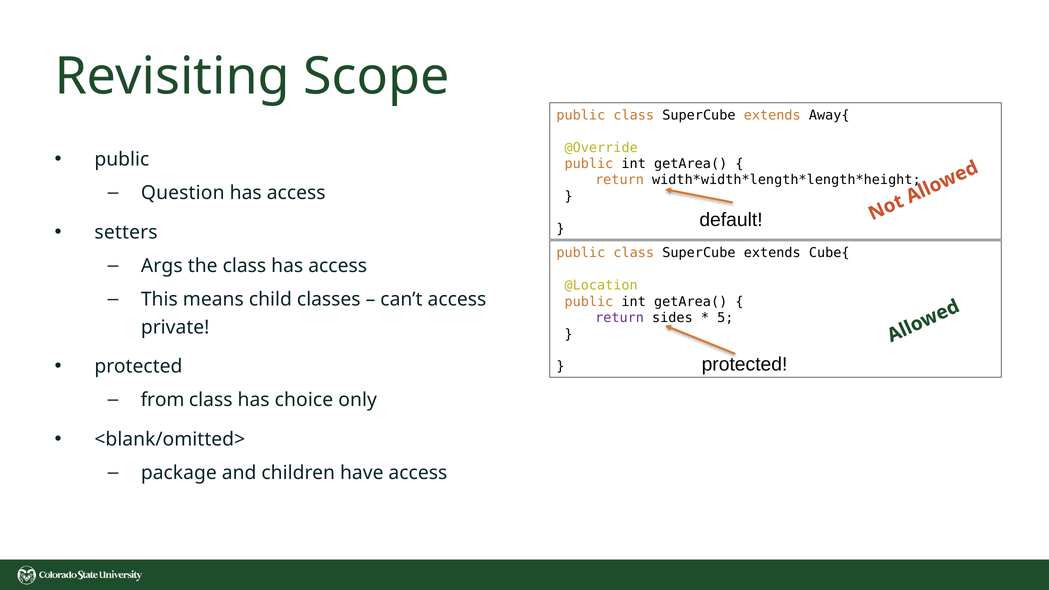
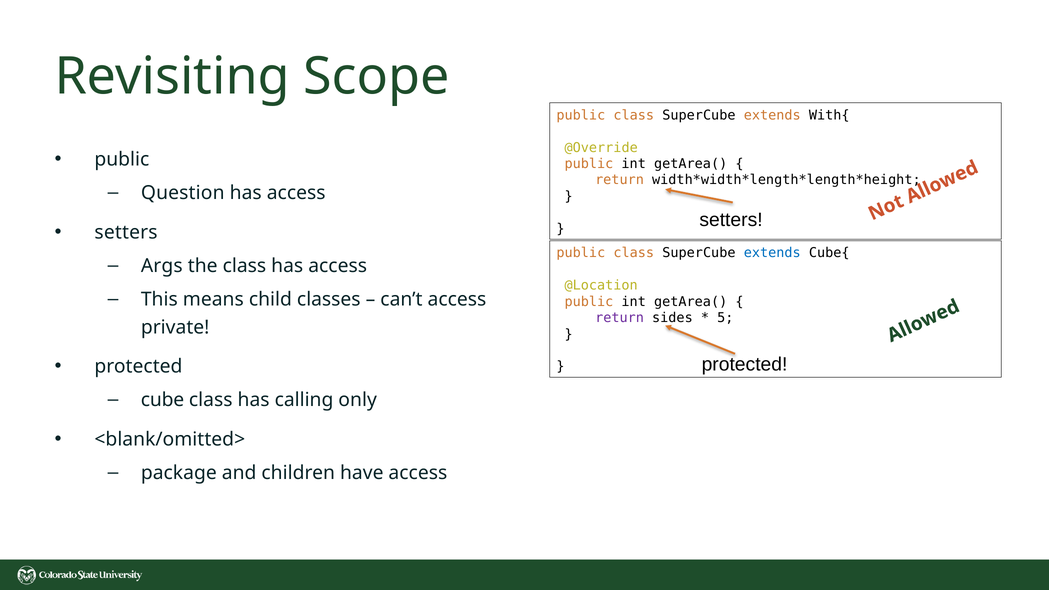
Away{: Away{ -> With{
default at (731, 220): default -> setters
extends at (772, 253) colour: black -> blue
from: from -> cube
choice: choice -> calling
